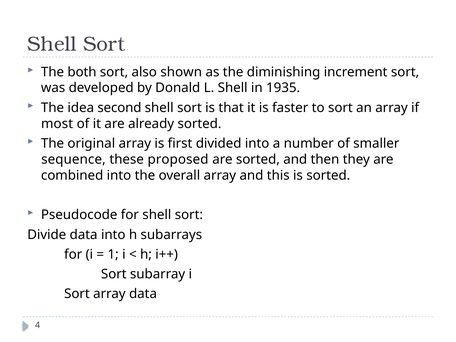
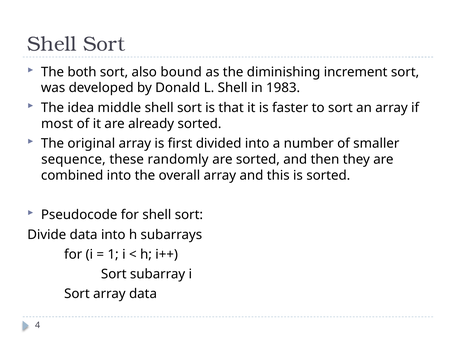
shown: shown -> bound
1935: 1935 -> 1983
second: second -> middle
proposed: proposed -> randomly
